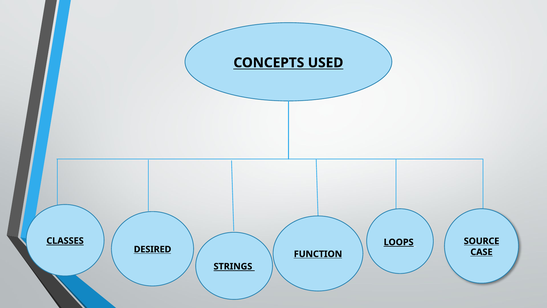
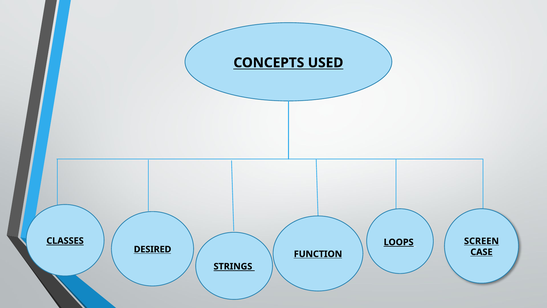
SOURCE: SOURCE -> SCREEN
